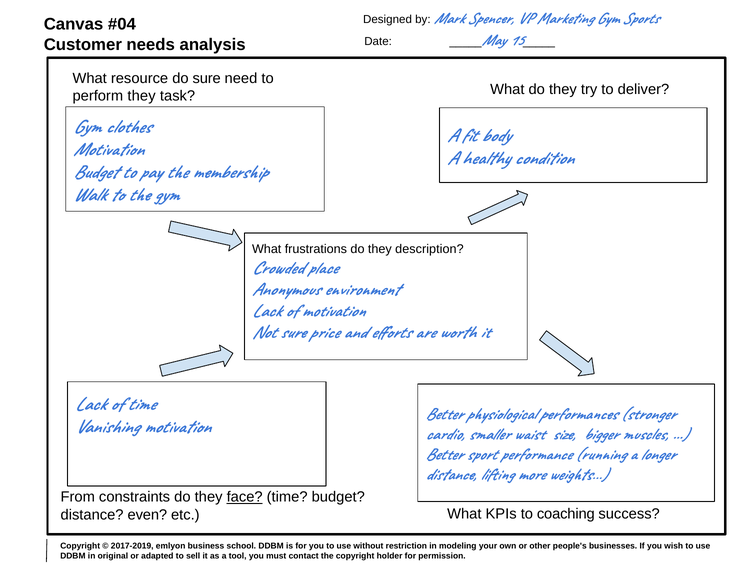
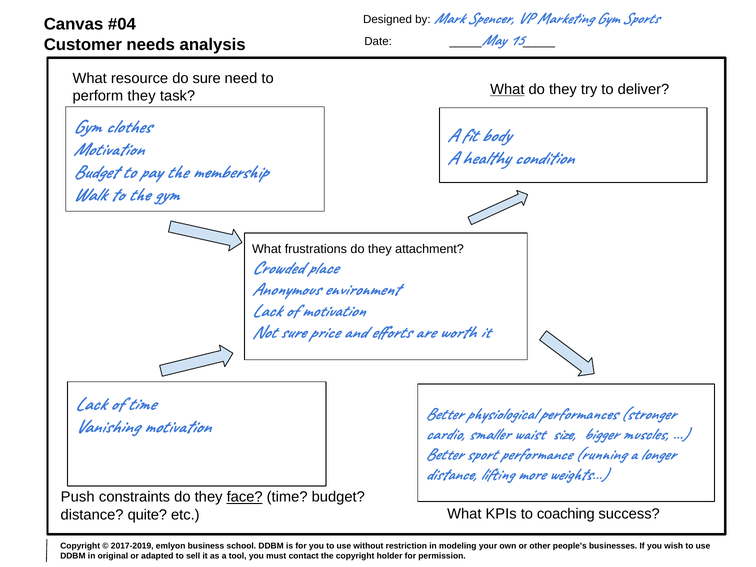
What at (507, 89) underline: none -> present
description: description -> attachment
From: From -> Push
even: even -> quite
